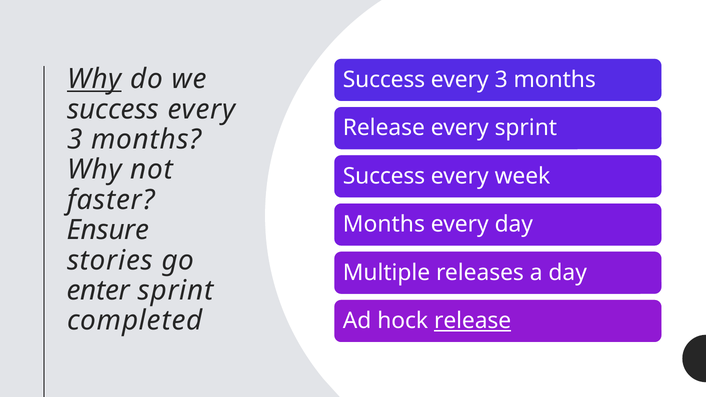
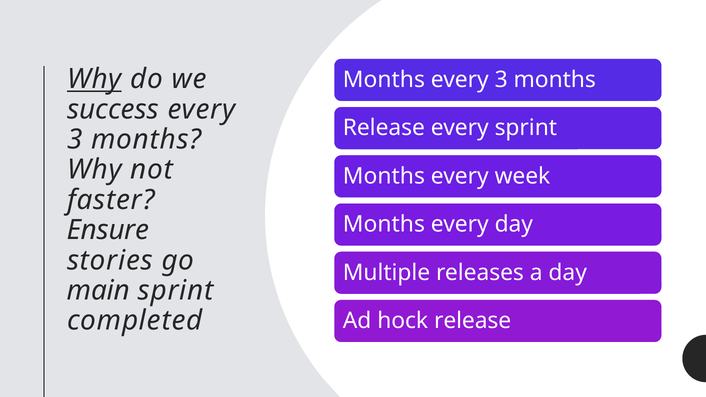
Success at (384, 80): Success -> Months
Success at (384, 176): Success -> Months
enter: enter -> main
release at (473, 321) underline: present -> none
